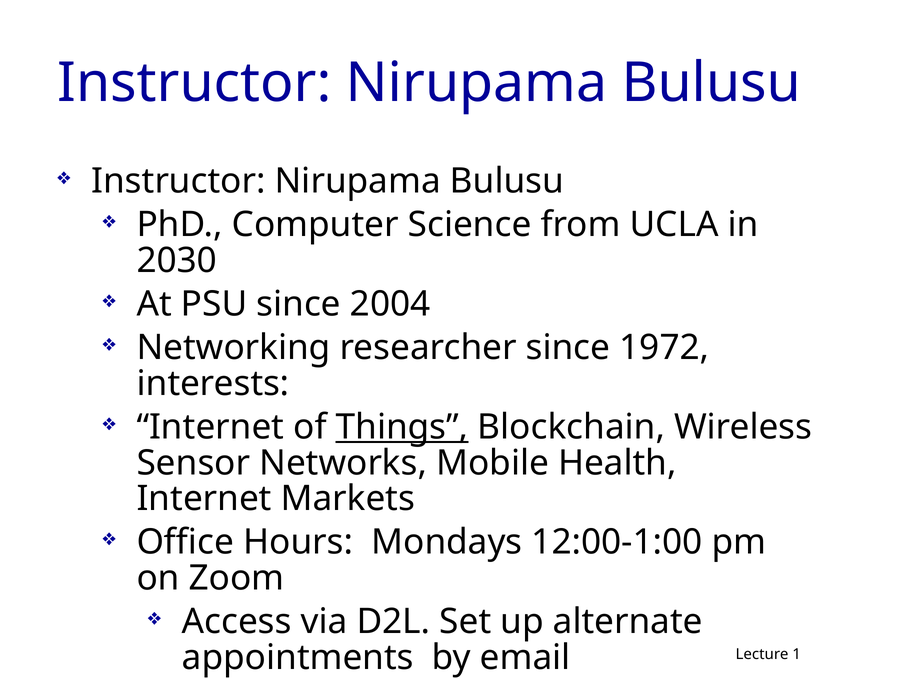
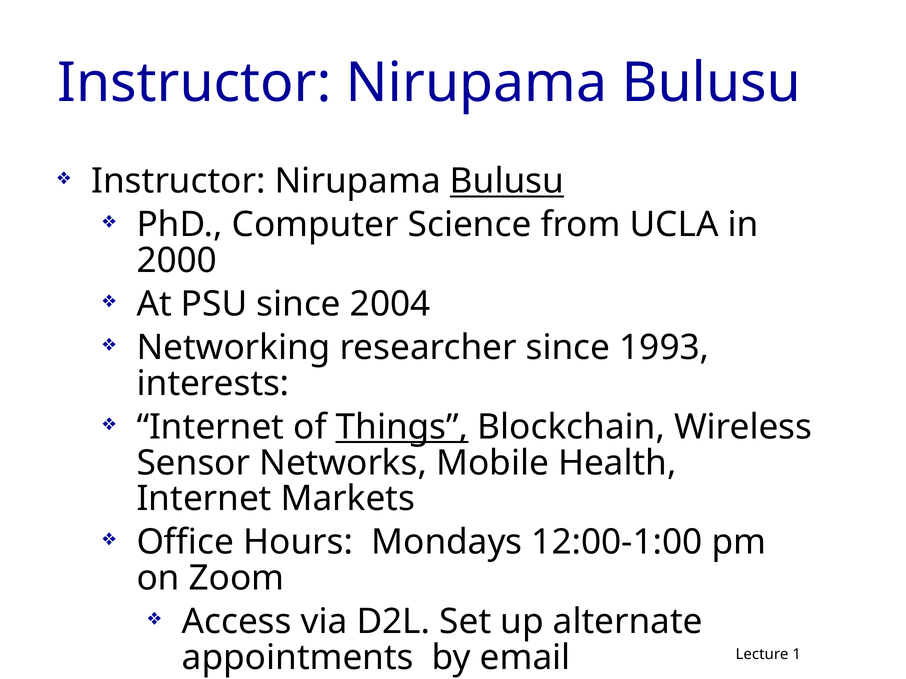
Bulusu at (507, 181) underline: none -> present
2030: 2030 -> 2000
1972: 1972 -> 1993
